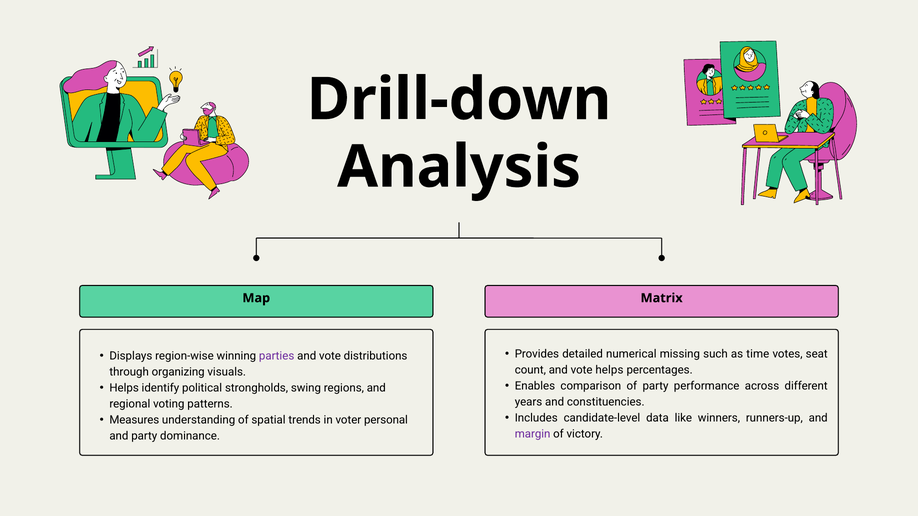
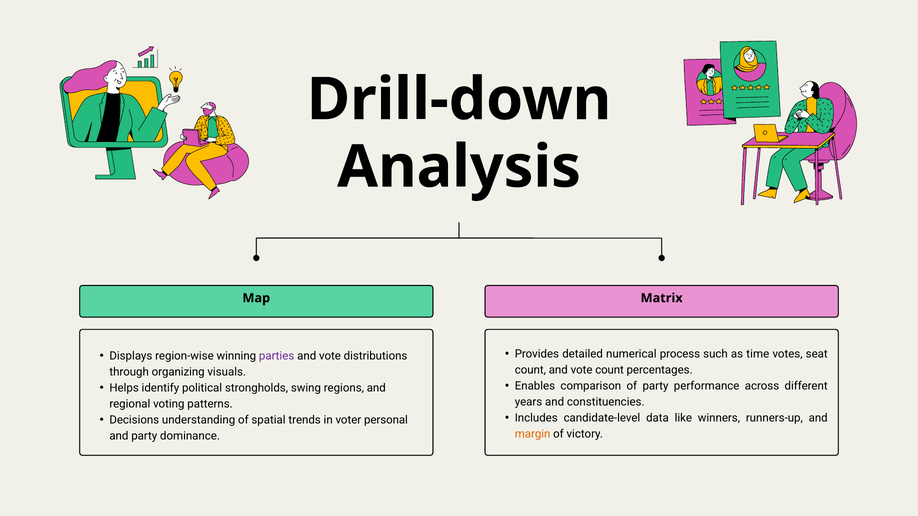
missing: missing -> process
vote helps: helps -> count
Measures: Measures -> Decisions
margin colour: purple -> orange
